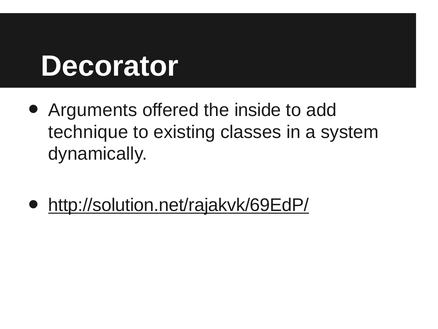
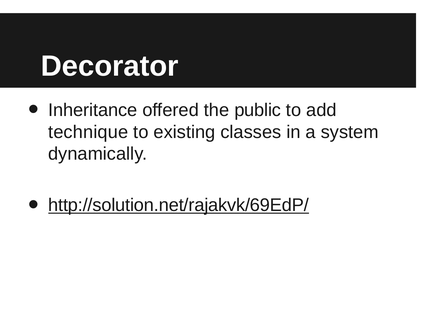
Arguments: Arguments -> Inheritance
inside: inside -> public
